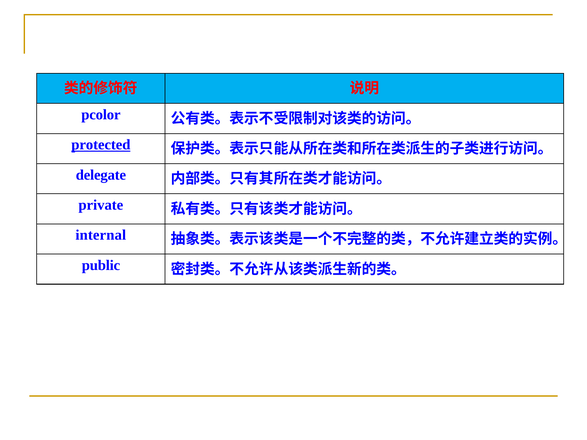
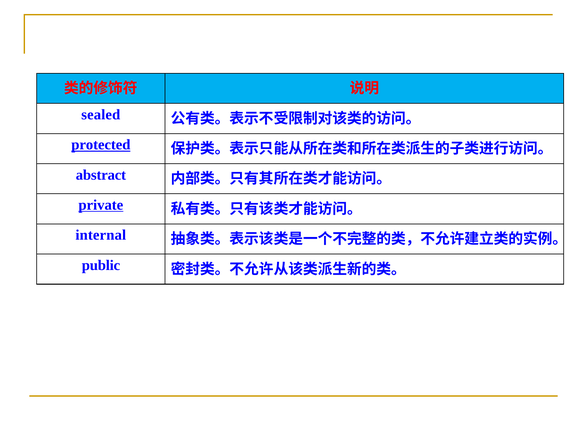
pcolor: pcolor -> sealed
delegate: delegate -> abstract
private underline: none -> present
